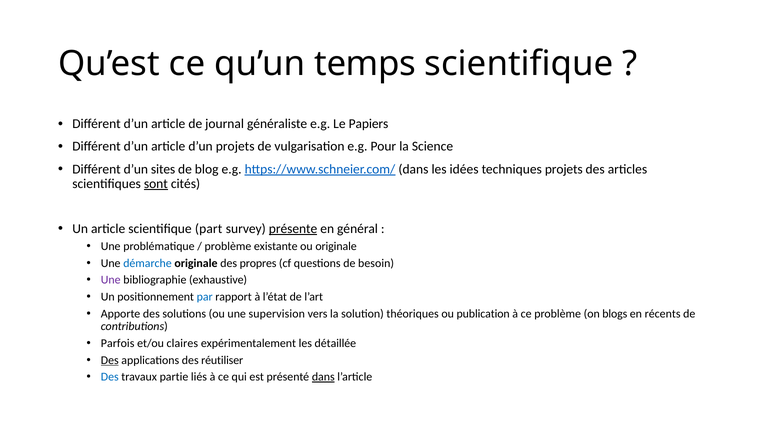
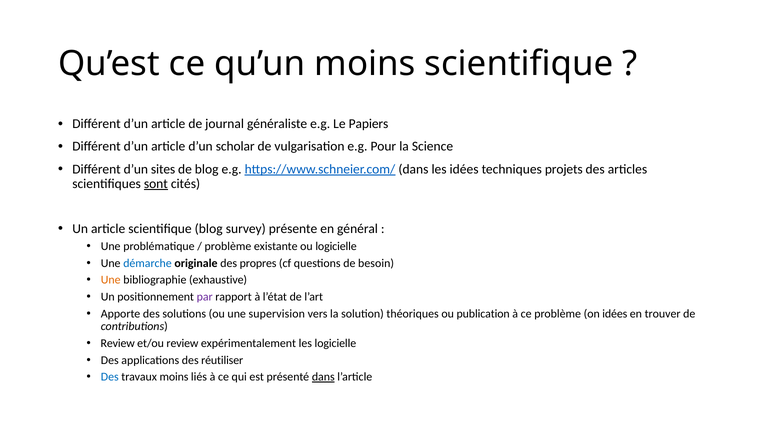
qu’un temps: temps -> moins
d’un projets: projets -> scholar
scientifique part: part -> blog
présente underline: present -> none
ou originale: originale -> logicielle
Une at (111, 280) colour: purple -> orange
par colour: blue -> purple
on blogs: blogs -> idées
récents: récents -> trouver
Parfois at (118, 343): Parfois -> Review
et/ou claires: claires -> review
les détaillée: détaillée -> logicielle
Des at (110, 360) underline: present -> none
travaux partie: partie -> moins
